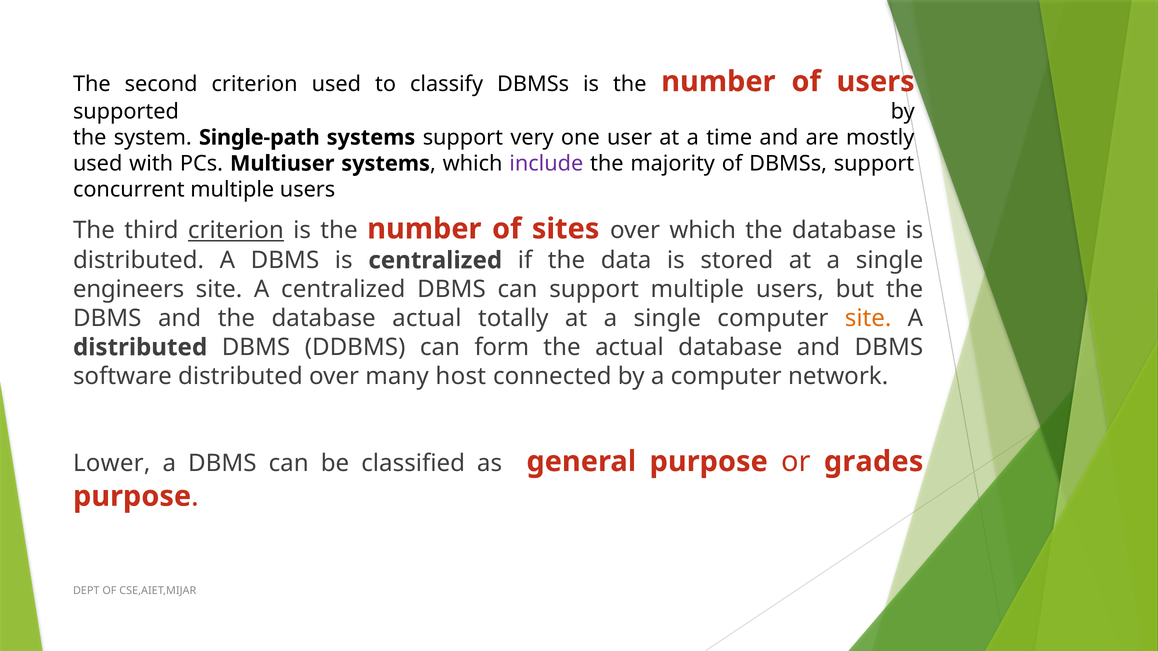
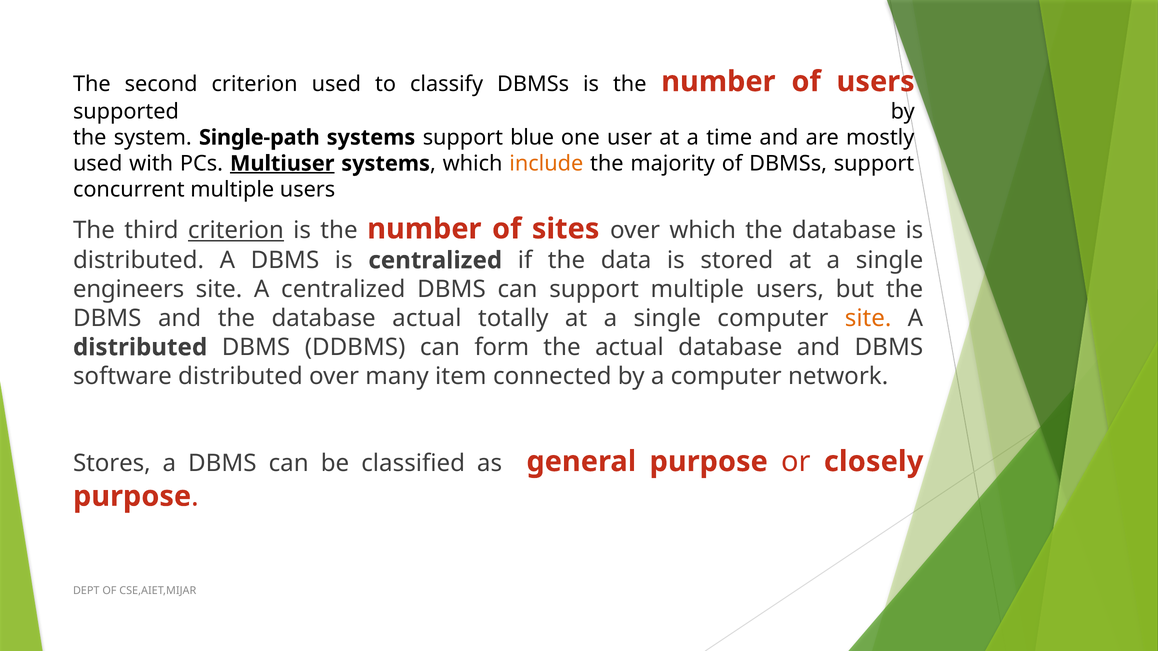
very: very -> blue
Multiuser underline: none -> present
include colour: purple -> orange
host: host -> item
Lower: Lower -> Stores
grades: grades -> closely
